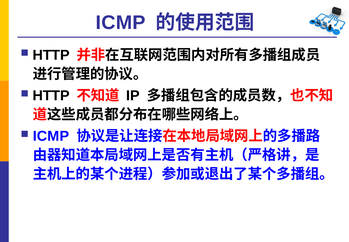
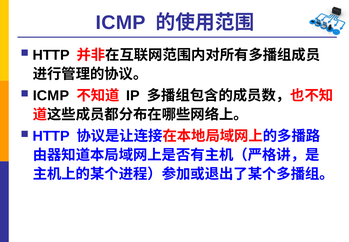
HTTP at (51, 96): HTTP -> ICMP
ICMP at (51, 136): ICMP -> HTTP
